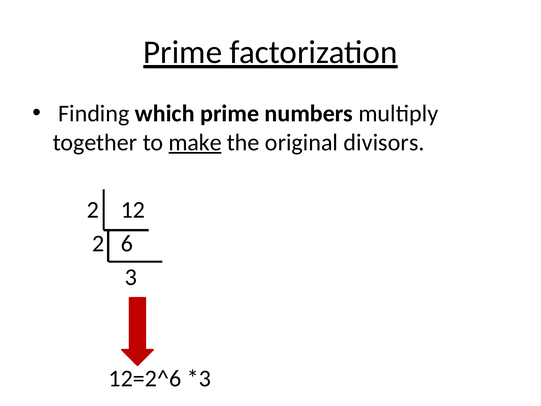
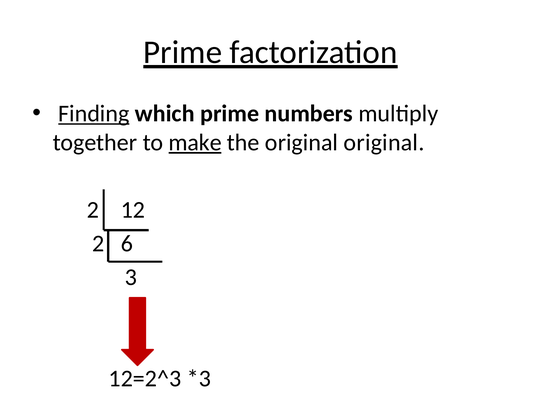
Finding underline: none -> present
original divisors: divisors -> original
12=2^6: 12=2^6 -> 12=2^3
